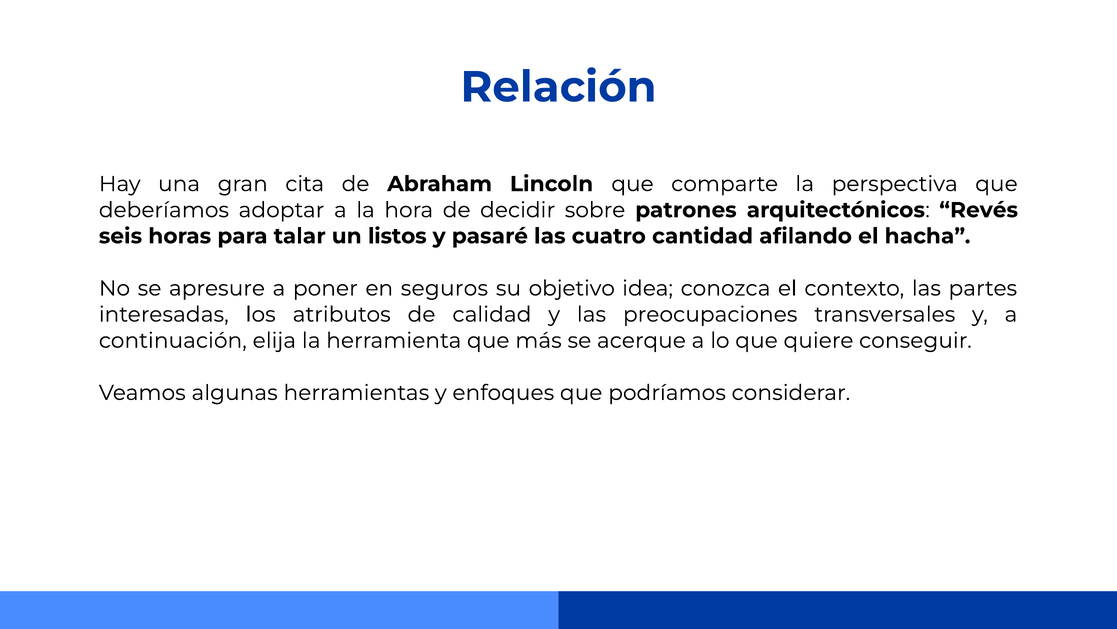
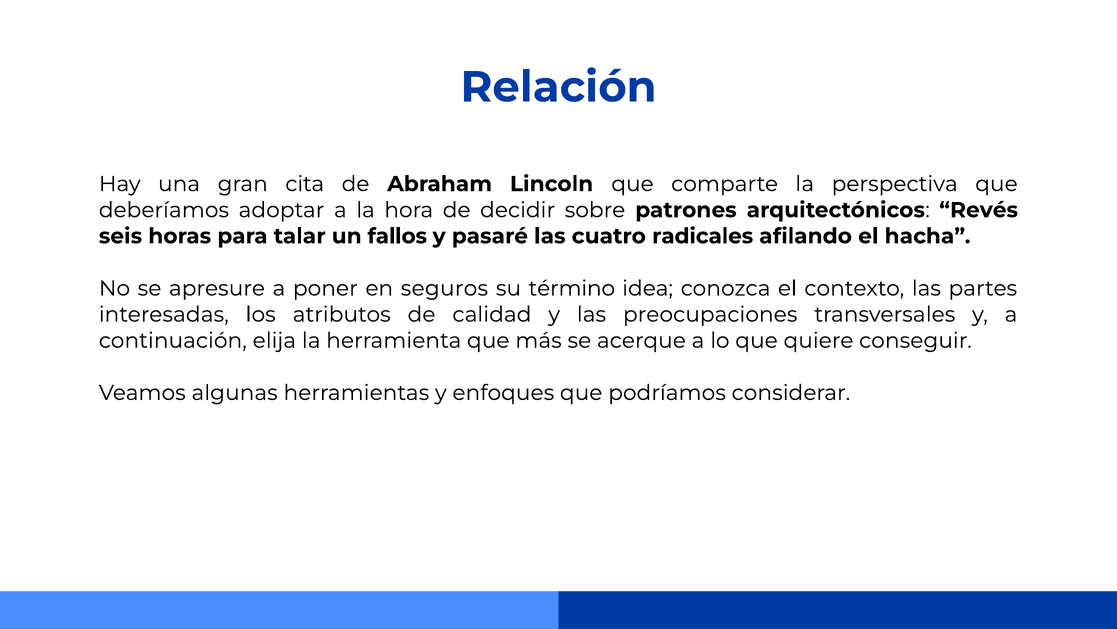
listos: listos -> fallos
cantidad: cantidad -> radicales
objetivo: objetivo -> término
